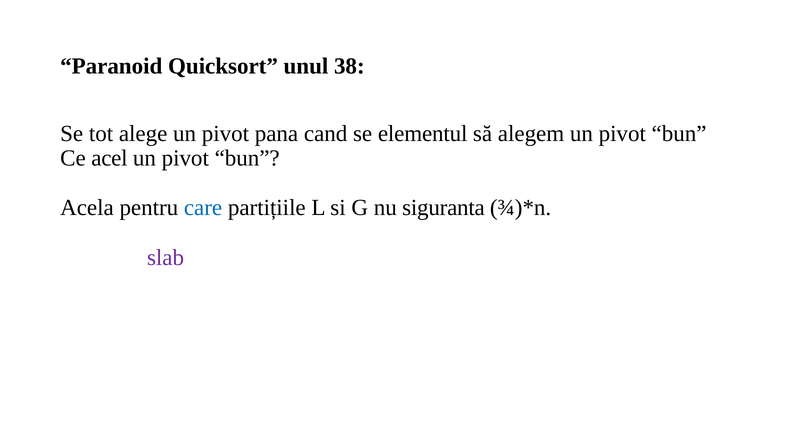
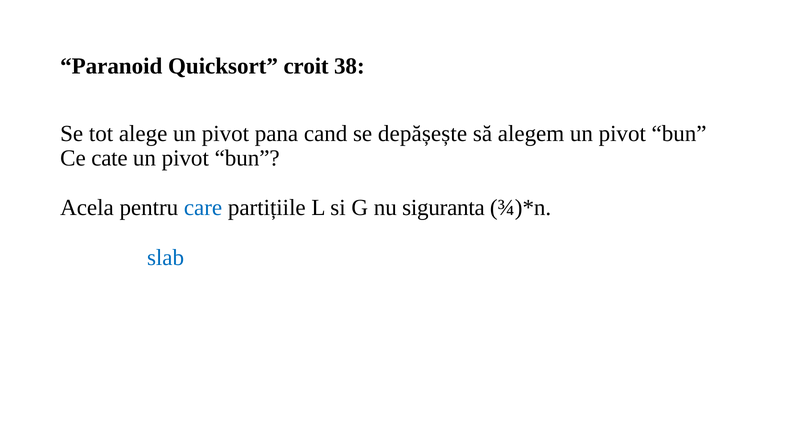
unul: unul -> croit
se elementul: elementul -> depășește
acel: acel -> cate
slab colour: purple -> blue
